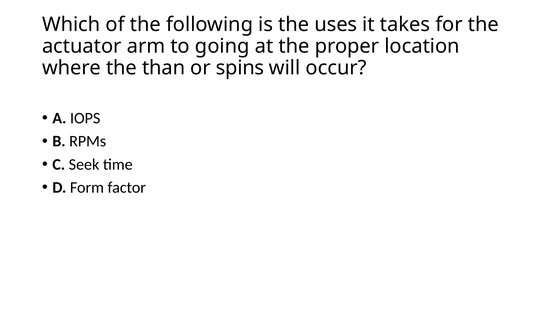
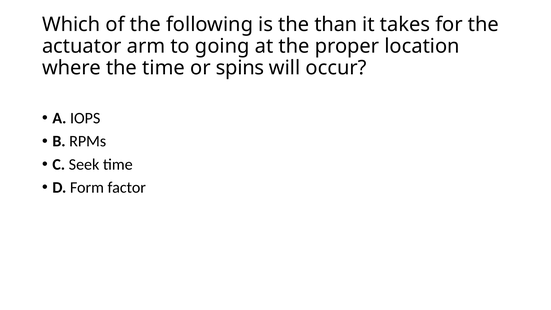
uses: uses -> than
the than: than -> time
